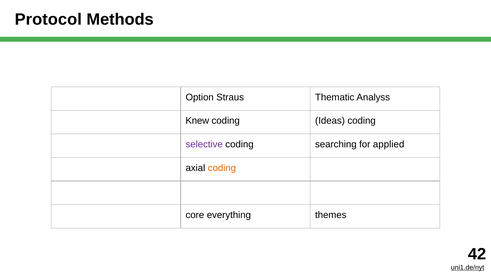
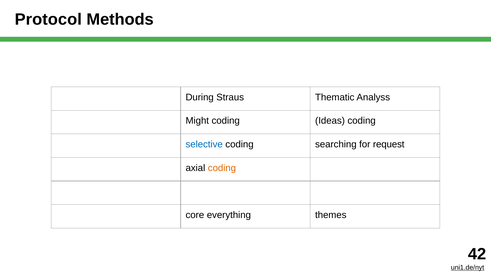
Option: Option -> During
Knew: Knew -> Might
selective colour: purple -> blue
applied: applied -> request
